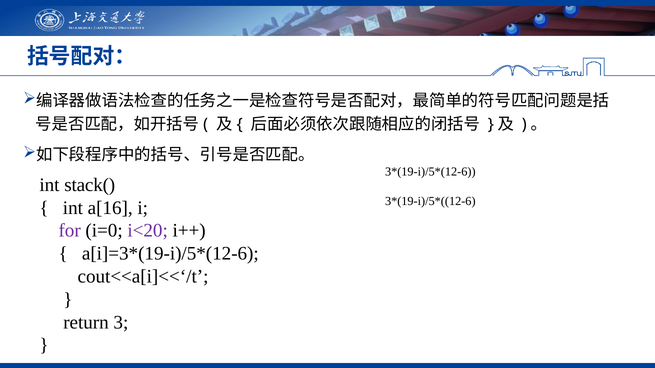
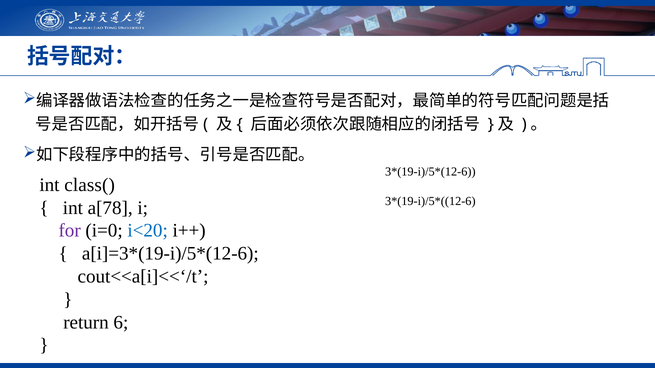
stack(: stack( -> class(
a[16: a[16 -> a[78
i<20 colour: purple -> blue
3: 3 -> 6
